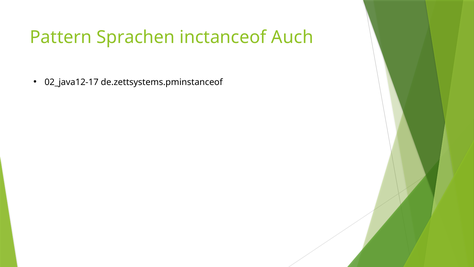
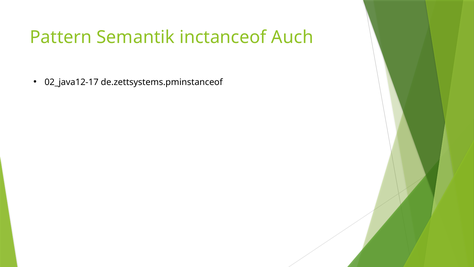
Sprachen: Sprachen -> Semantik
